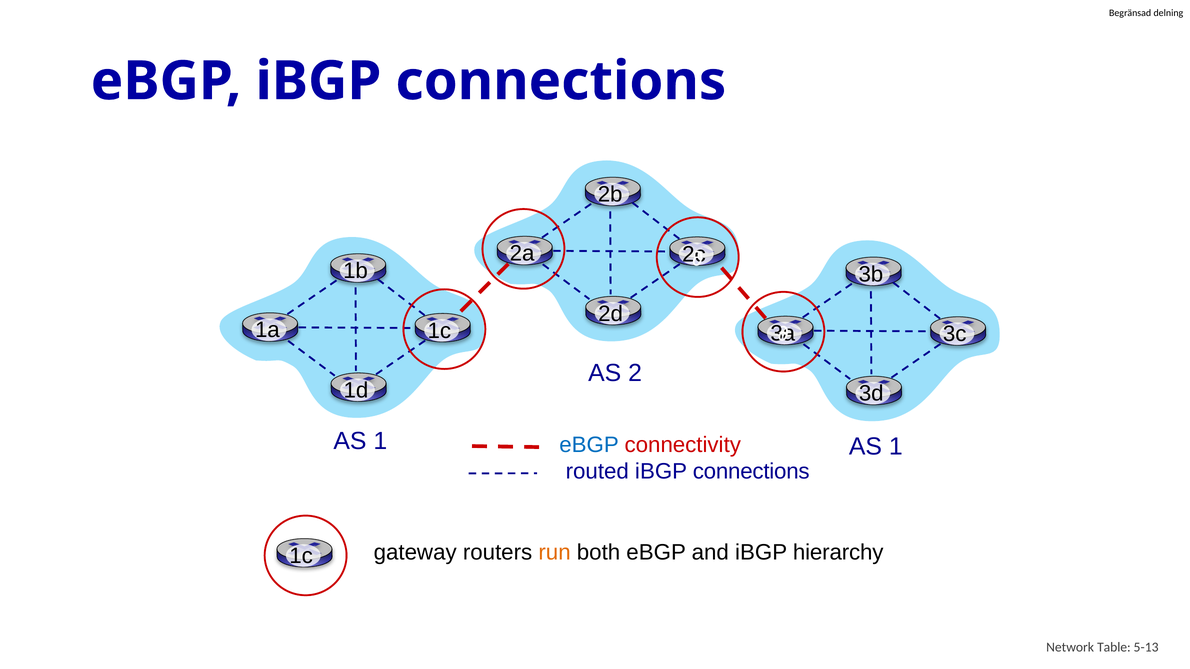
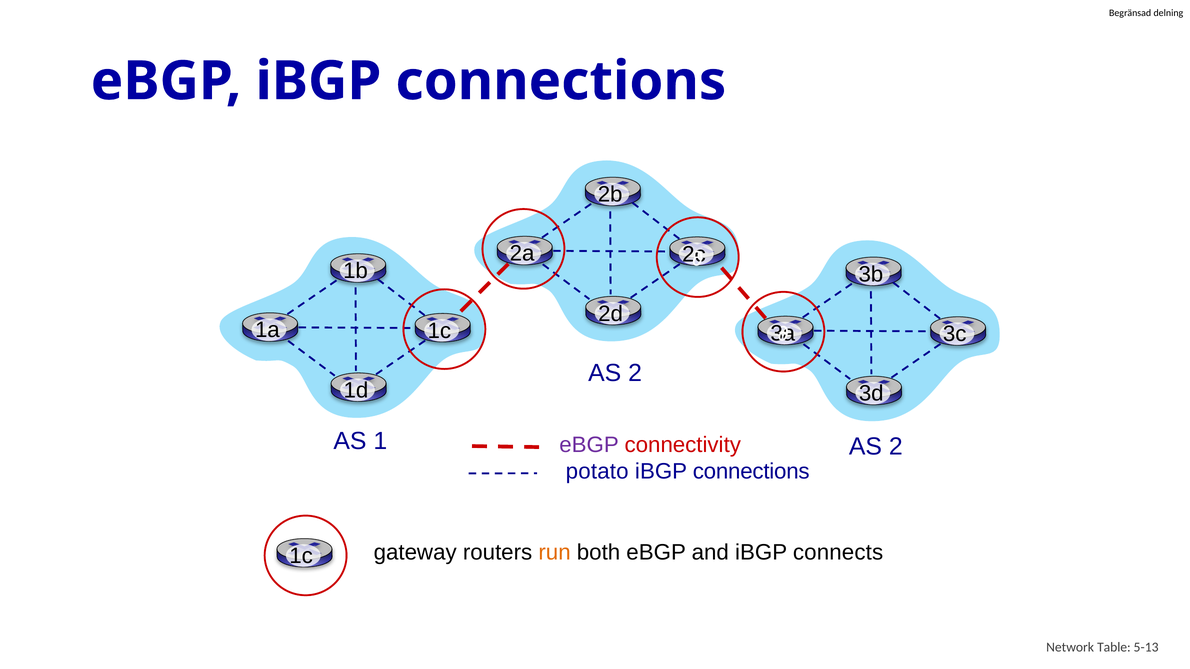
eBGP at (589, 445) colour: blue -> purple
1 at (896, 447): 1 -> 2
routed: routed -> potato
hierarchy: hierarchy -> connects
